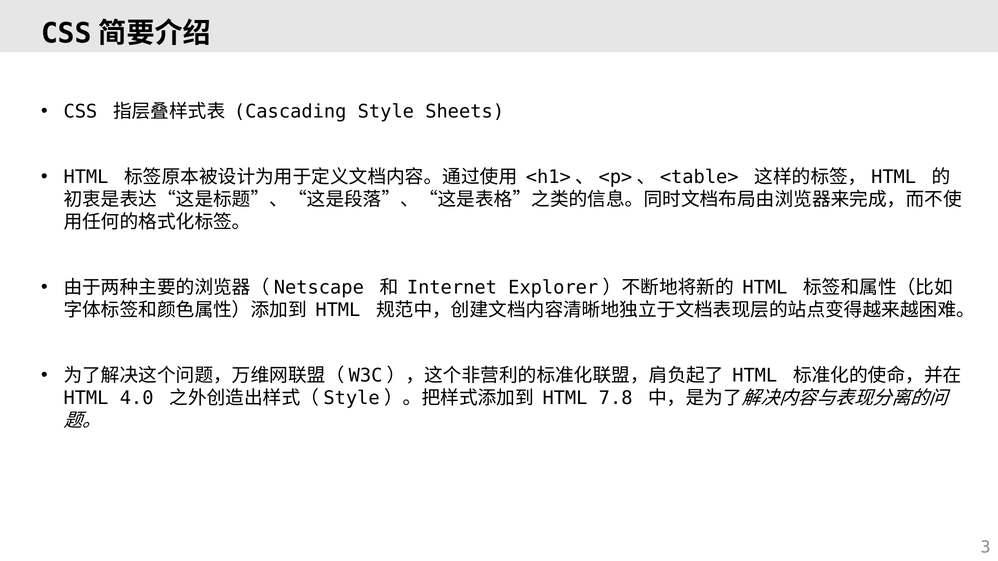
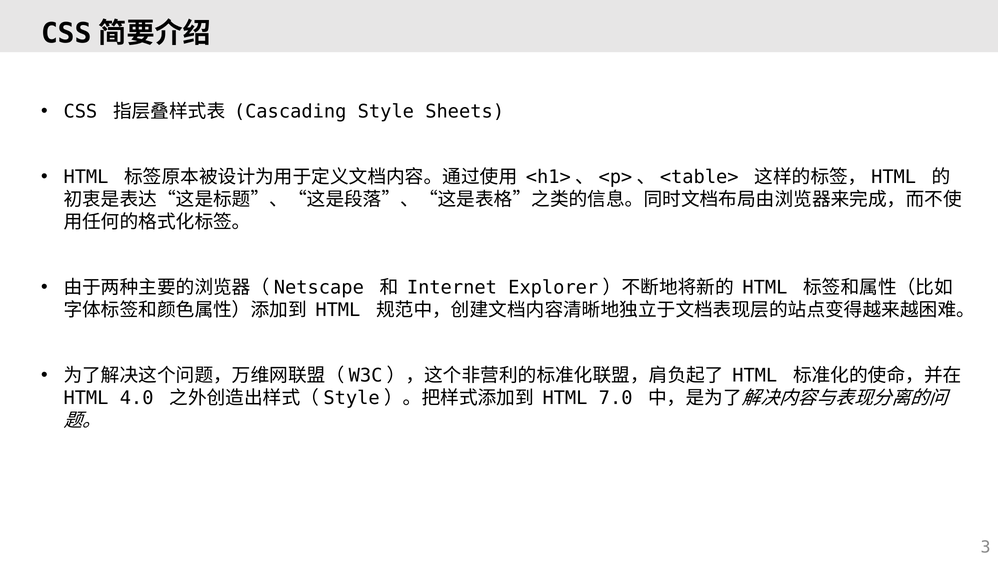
7.8: 7.8 -> 7.0
